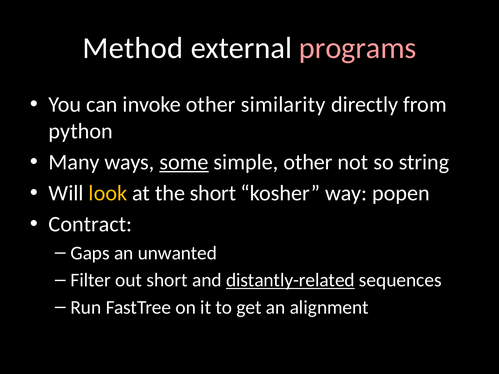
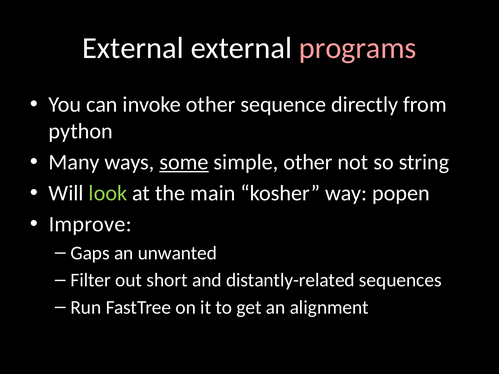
Method at (133, 48): Method -> External
similarity: similarity -> sequence
look colour: yellow -> light green
the short: short -> main
Contract: Contract -> Improve
distantly-related underline: present -> none
